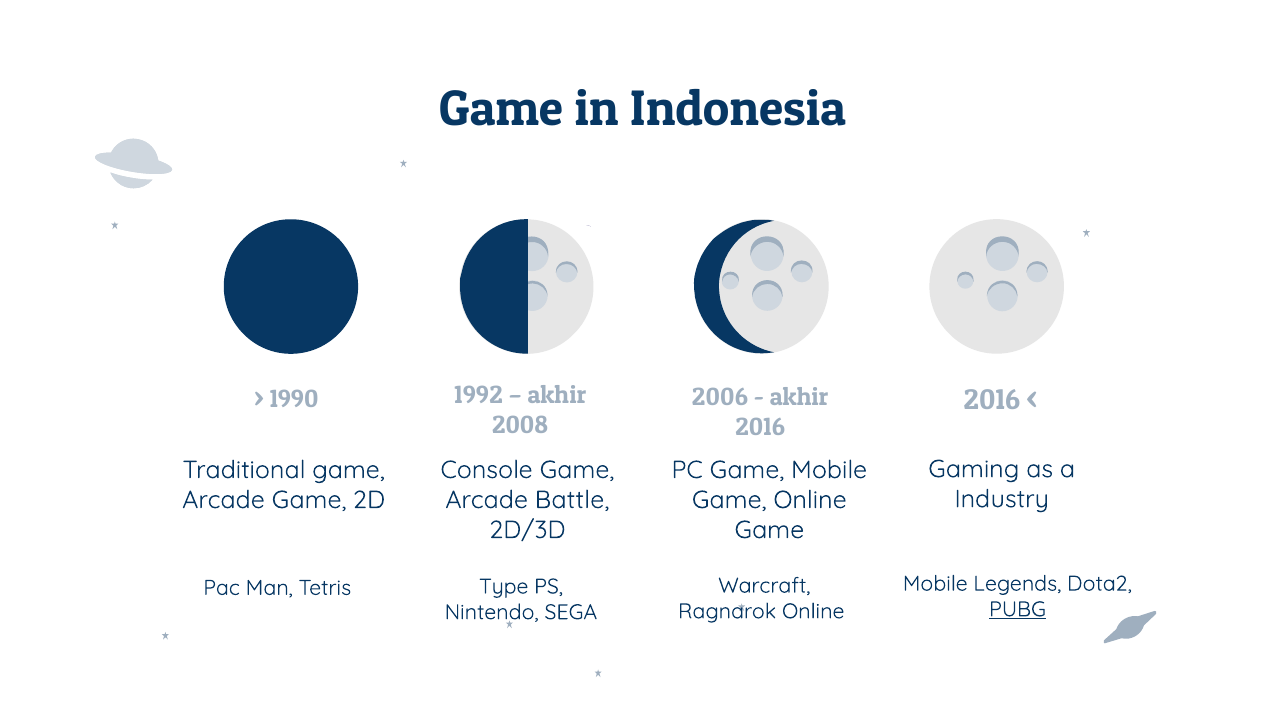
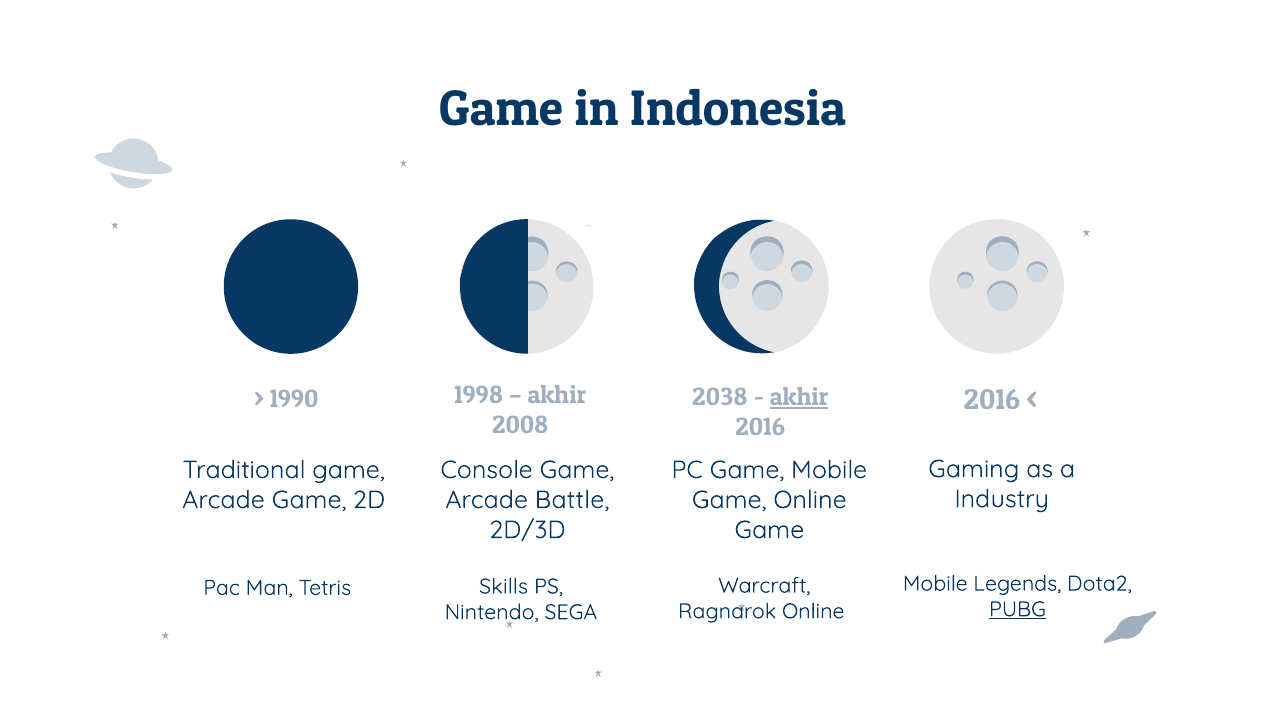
2006: 2006 -> 2038
akhir at (799, 397) underline: none -> present
1992: 1992 -> 1998
Type: Type -> Skills
